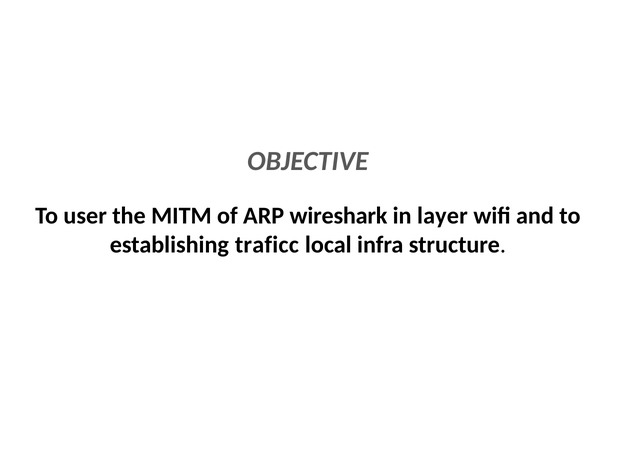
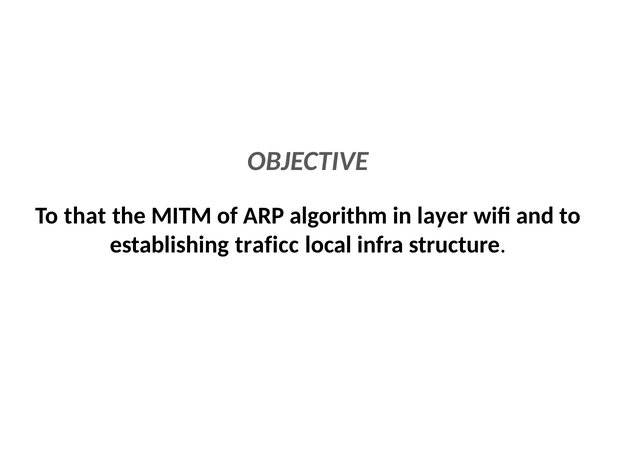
user: user -> that
wireshark: wireshark -> algorithm
